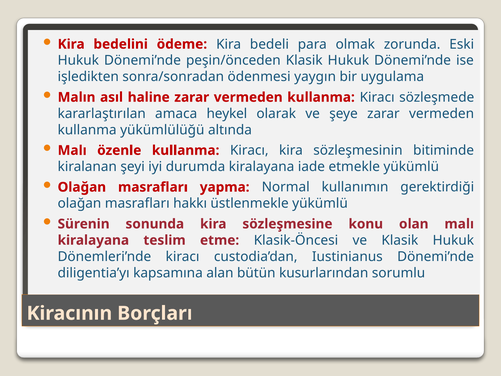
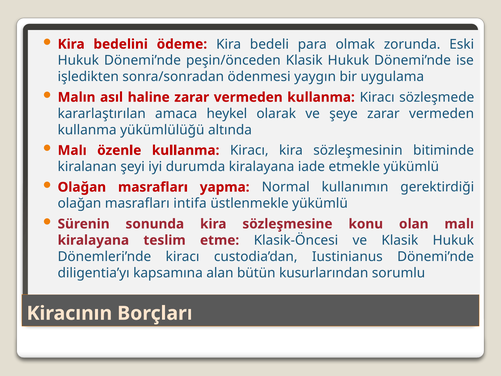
hakkı: hakkı -> intifa
